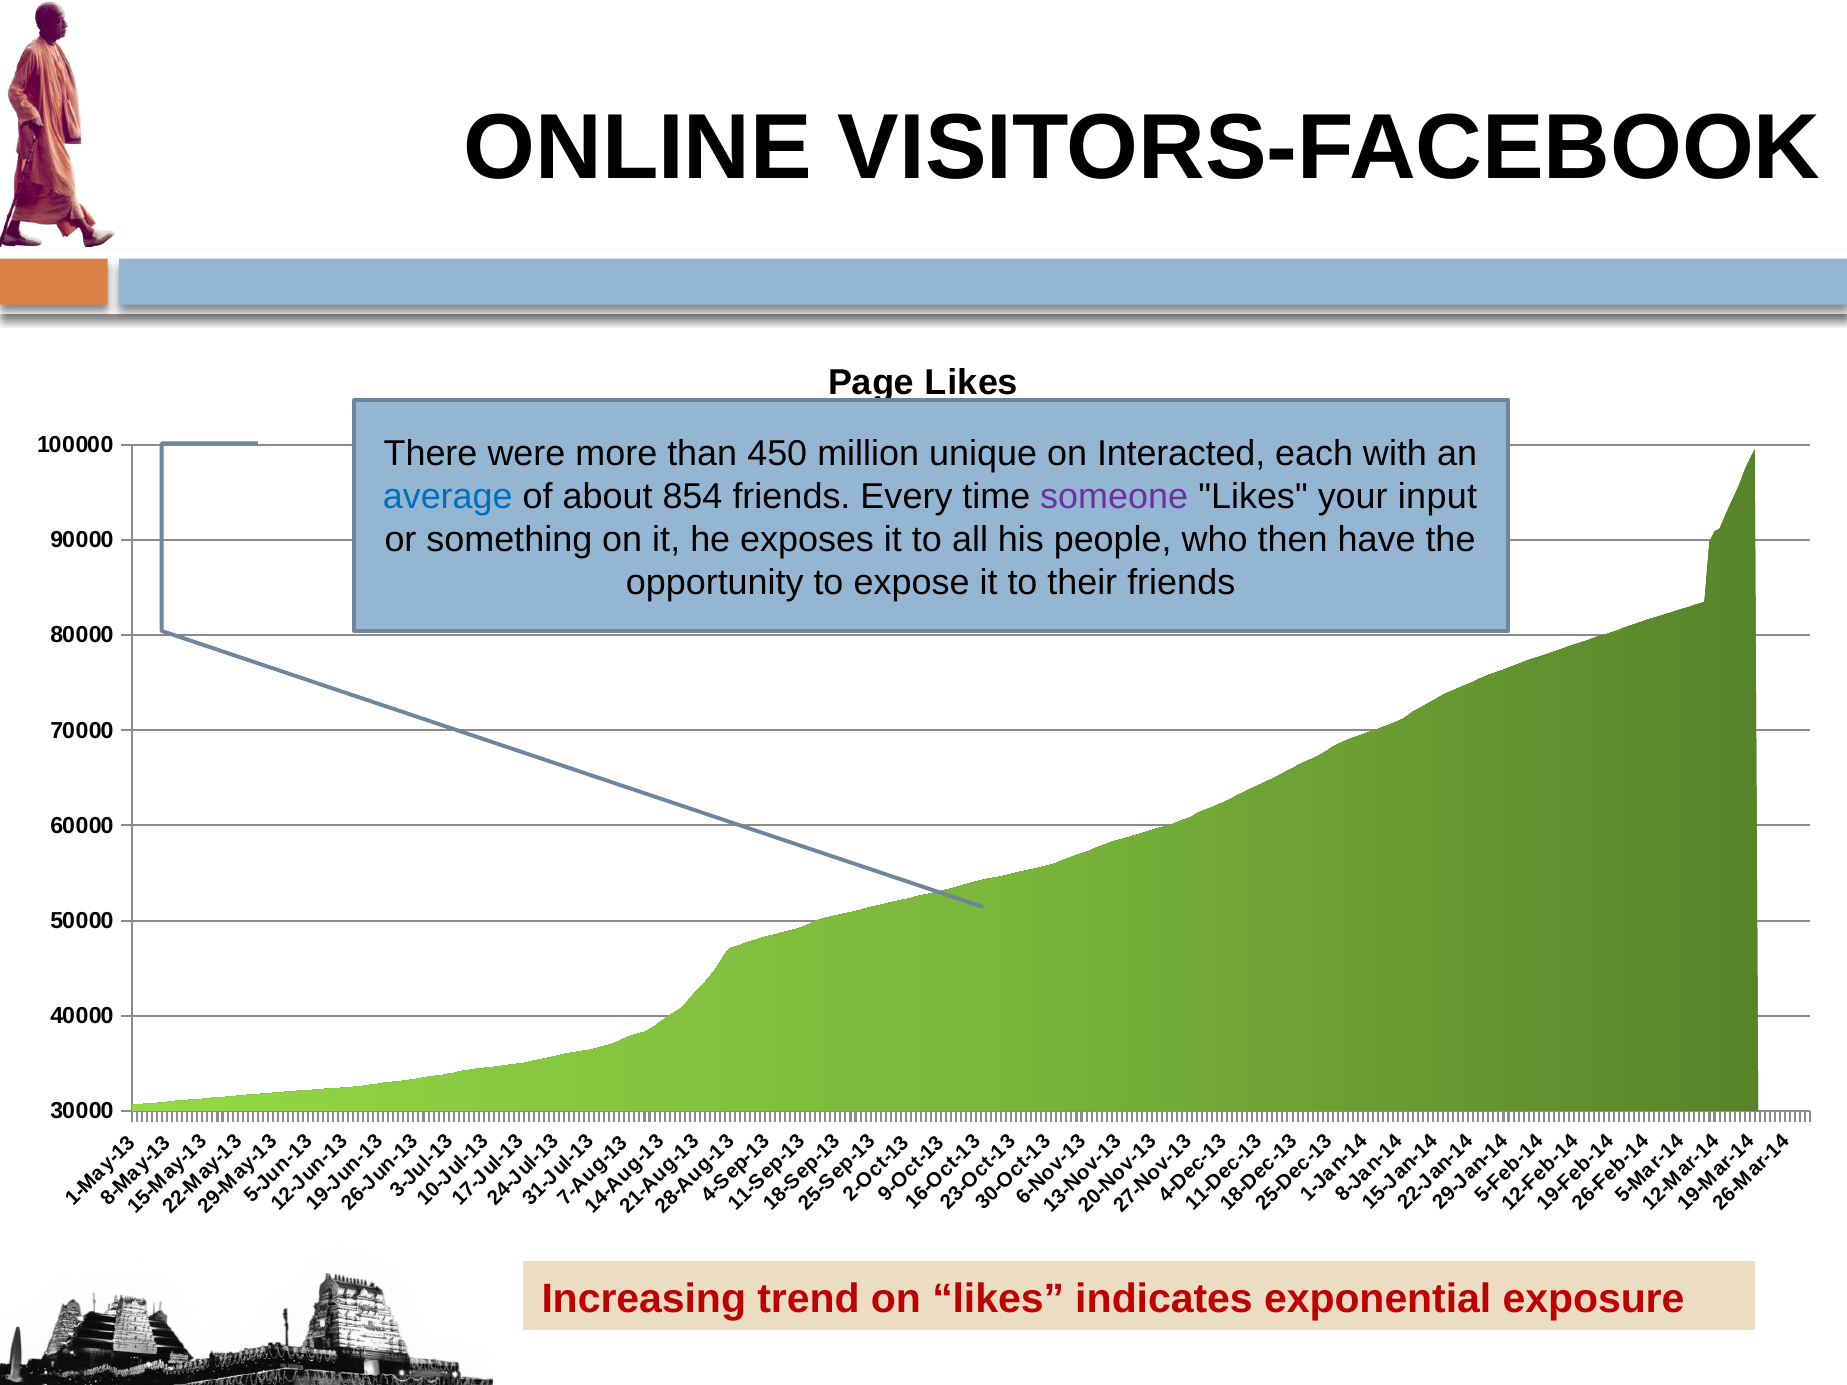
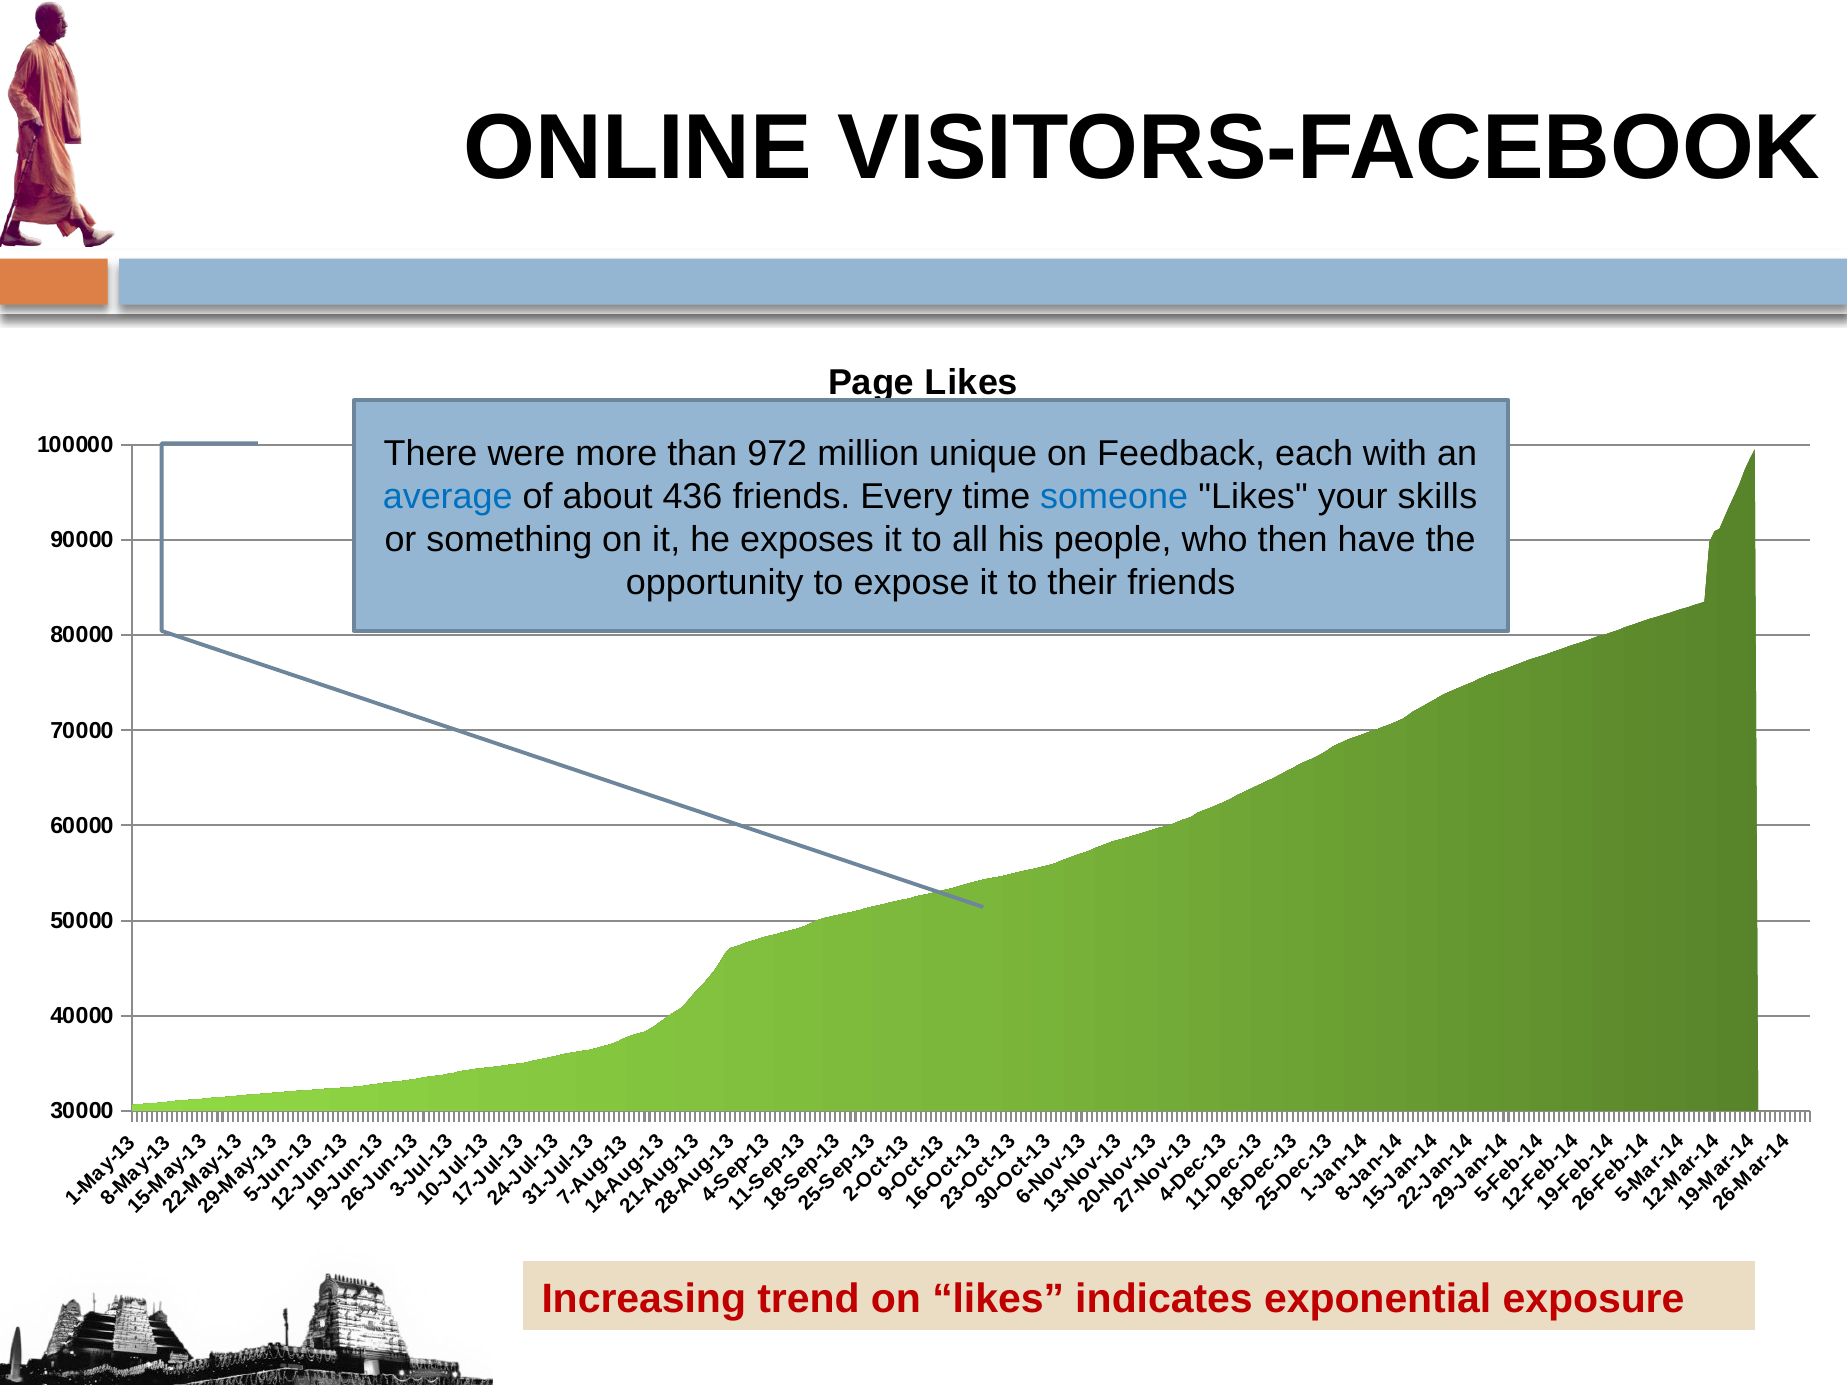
450: 450 -> 972
Interacted: Interacted -> Feedback
854: 854 -> 436
someone colour: purple -> blue
input: input -> skills
